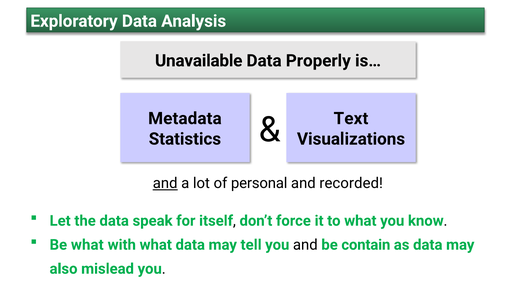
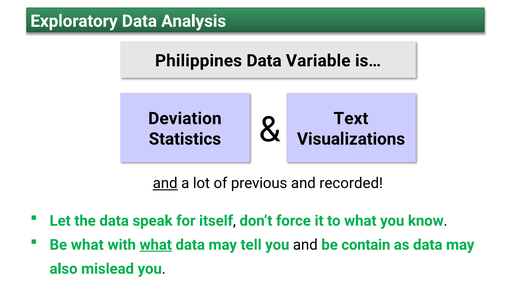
Unavailable: Unavailable -> Philippines
Properly: Properly -> Variable
Metadata: Metadata -> Deviation
personal: personal -> previous
what at (156, 244) underline: none -> present
